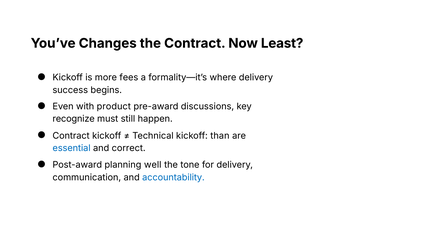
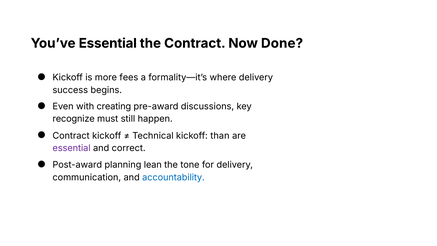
You’ve Changes: Changes -> Essential
Least: Least -> Done
product: product -> creating
essential at (72, 148) colour: blue -> purple
well: well -> lean
